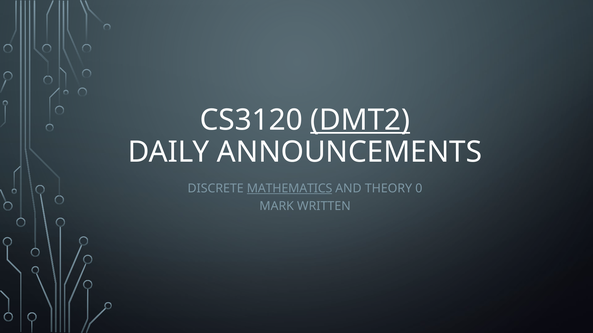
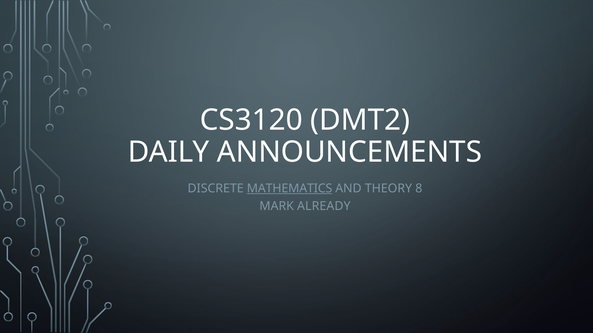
DMT2 underline: present -> none
0: 0 -> 8
WRITTEN: WRITTEN -> ALREADY
